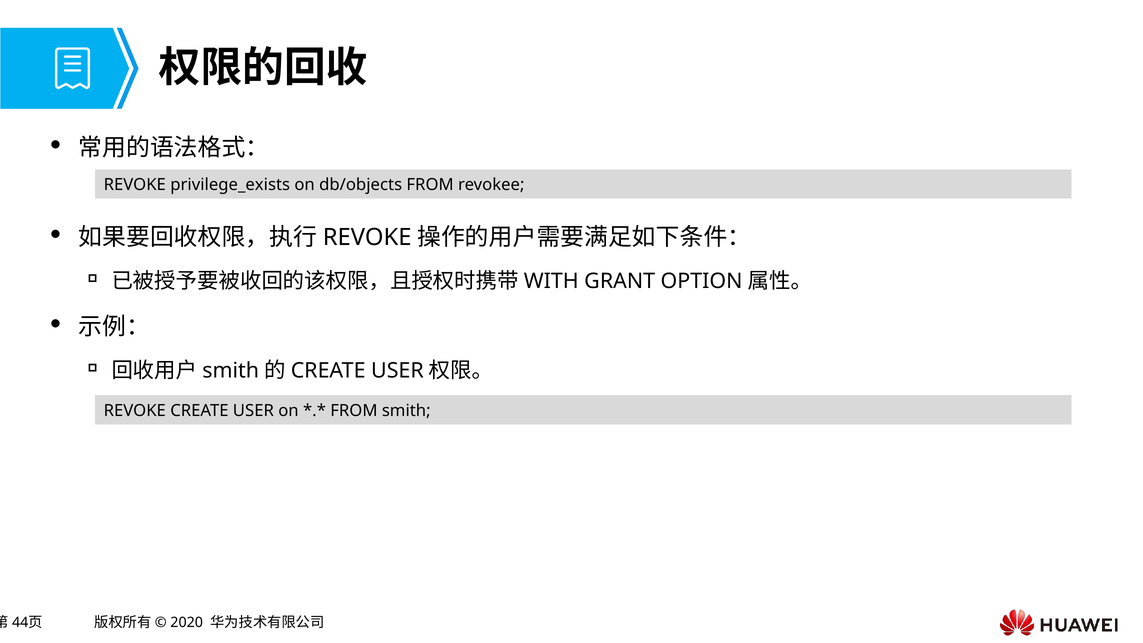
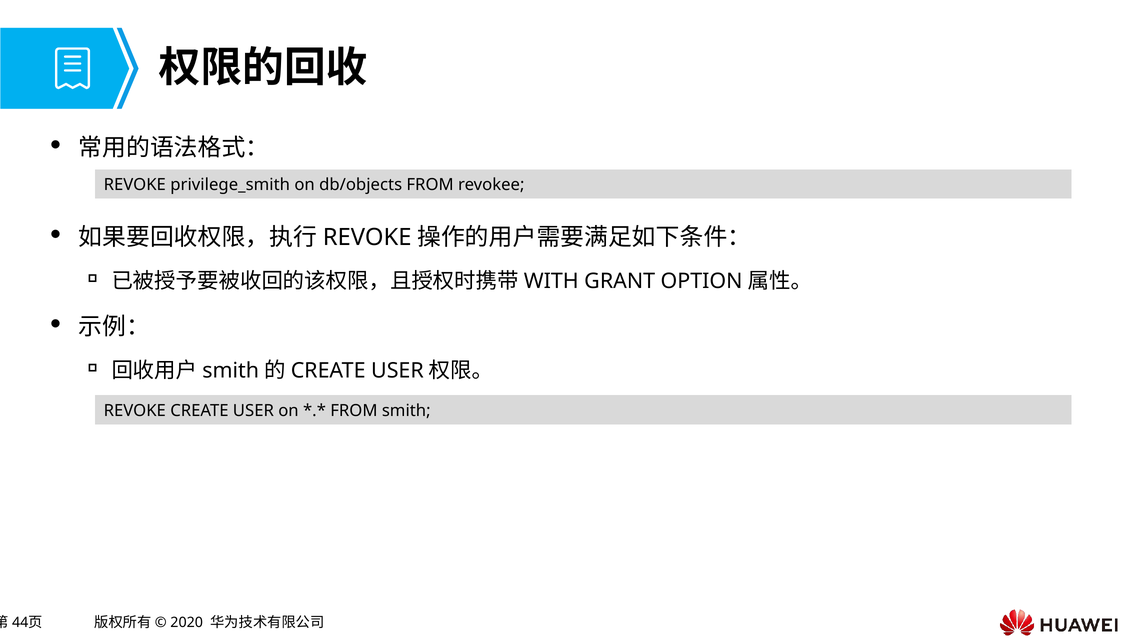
privilege_exists: privilege_exists -> privilege_smith
